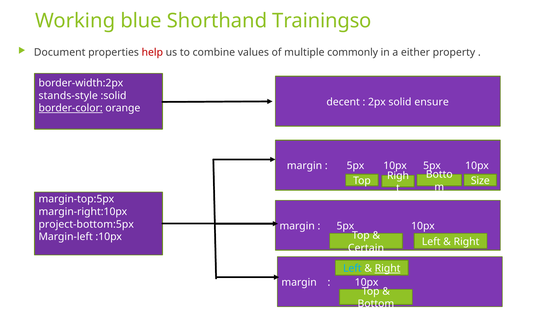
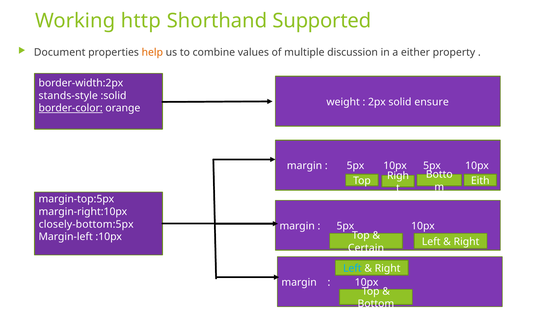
blue: blue -> http
Trainingso: Trainingso -> Supported
help colour: red -> orange
commonly: commonly -> discussion
decent: decent -> weight
Size: Size -> Eith
project-bottom:5px: project-bottom:5px -> closely-bottom:5px
Right at (388, 268) underline: present -> none
